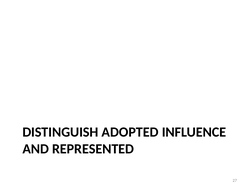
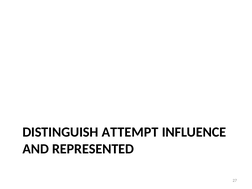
ADOPTED: ADOPTED -> ATTEMPT
